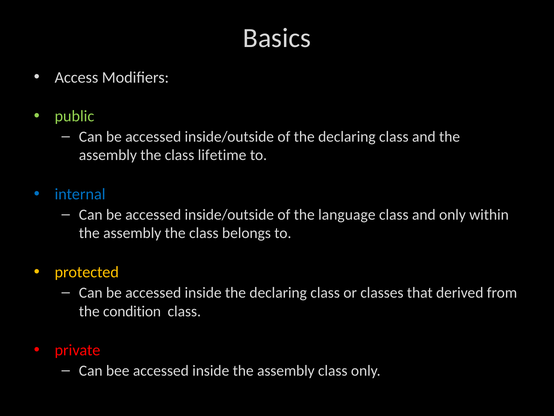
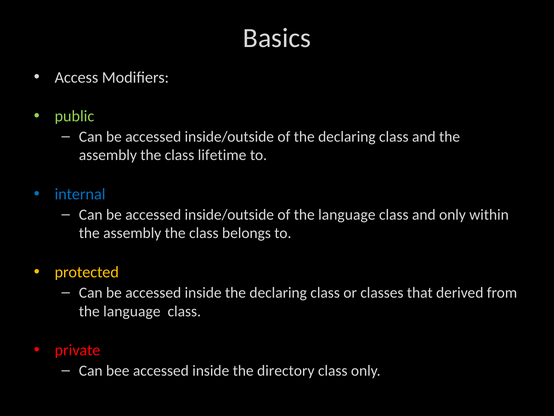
condition at (132, 311): condition -> language
inside the assembly: assembly -> directory
